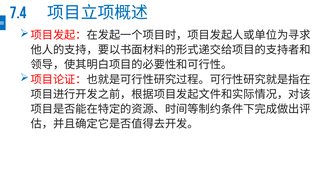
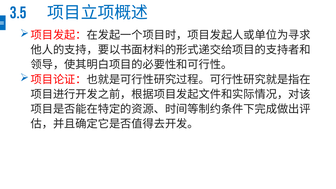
7.4: 7.4 -> 3.5
